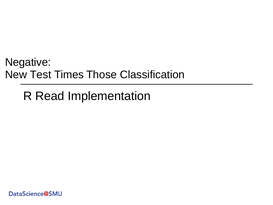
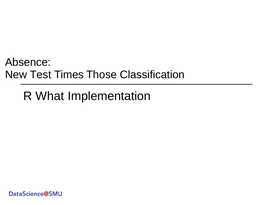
Negative: Negative -> Absence
Read: Read -> What
